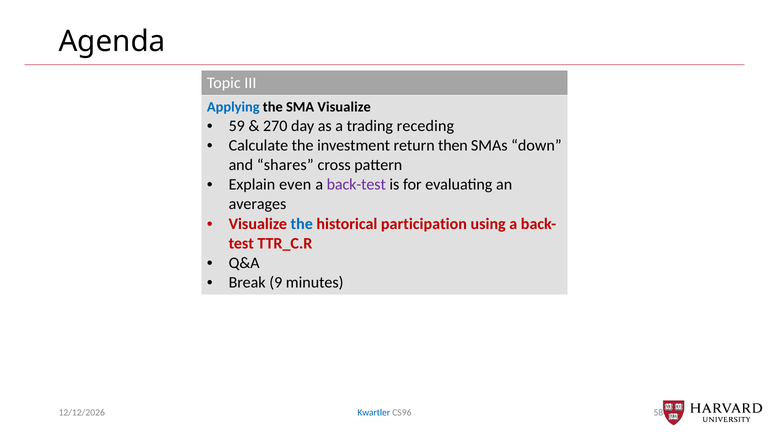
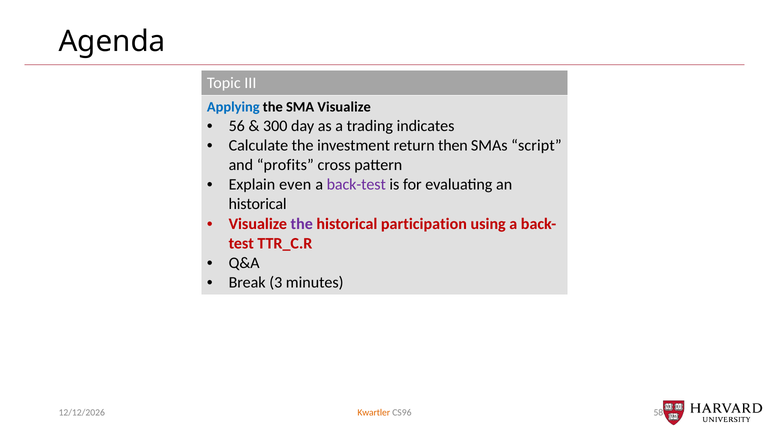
59: 59 -> 56
270: 270 -> 300
receding: receding -> indicates
down: down -> script
shares: shares -> profits
averages at (257, 204): averages -> historical
the at (302, 224) colour: blue -> purple
9: 9 -> 3
Kwartler colour: blue -> orange
